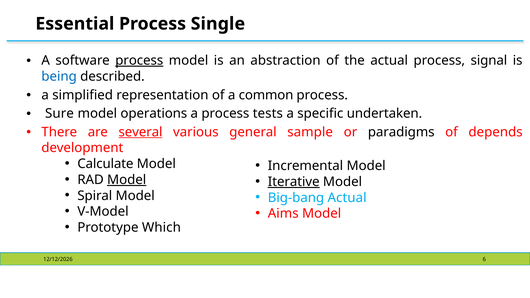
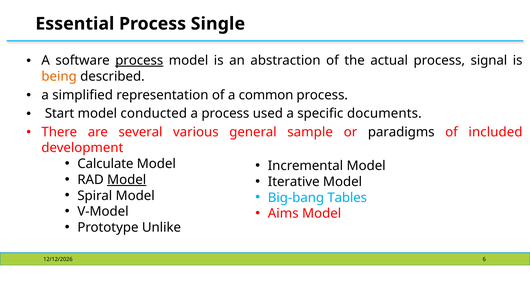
being colour: blue -> orange
Sure: Sure -> Start
operations: operations -> conducted
tests: tests -> used
undertaken: undertaken -> documents
several underline: present -> none
depends: depends -> included
Iterative underline: present -> none
Big-bang Actual: Actual -> Tables
Which: Which -> Unlike
